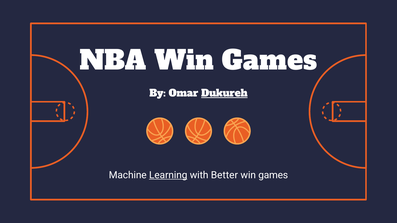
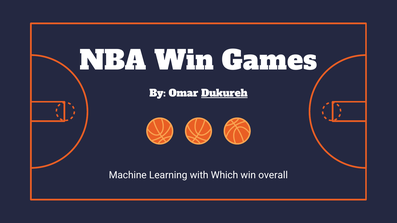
Learning underline: present -> none
Better: Better -> Which
games at (273, 175): games -> overall
